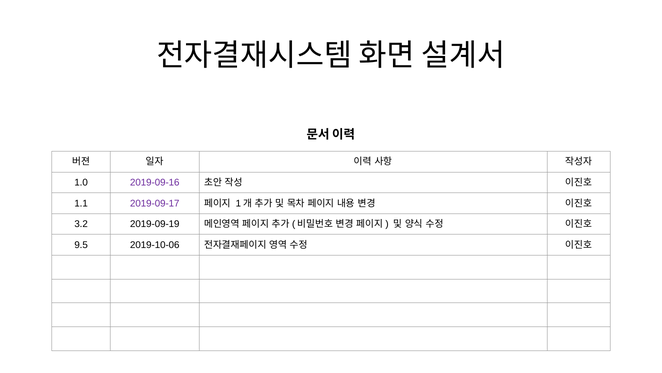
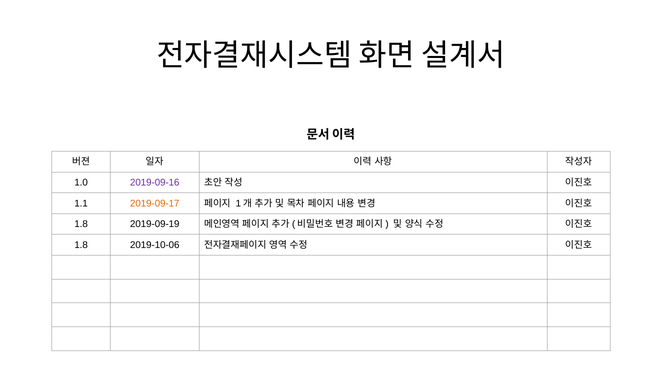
2019-09-17 colour: purple -> orange
3.2 at (81, 224): 3.2 -> 1.8
9.5 at (81, 245): 9.5 -> 1.8
